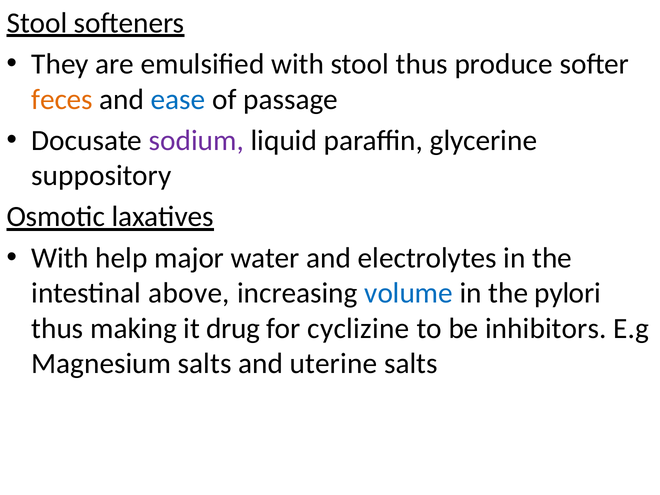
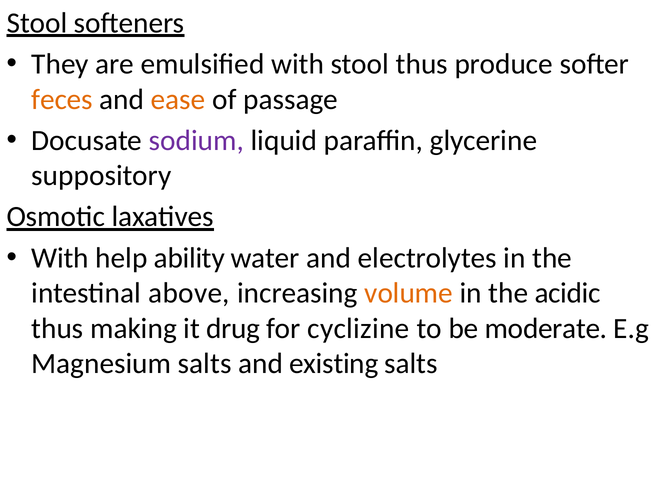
ease colour: blue -> orange
major: major -> ability
volume colour: blue -> orange
pylori: pylori -> acidic
inhibitors: inhibitors -> moderate
uterine: uterine -> existing
